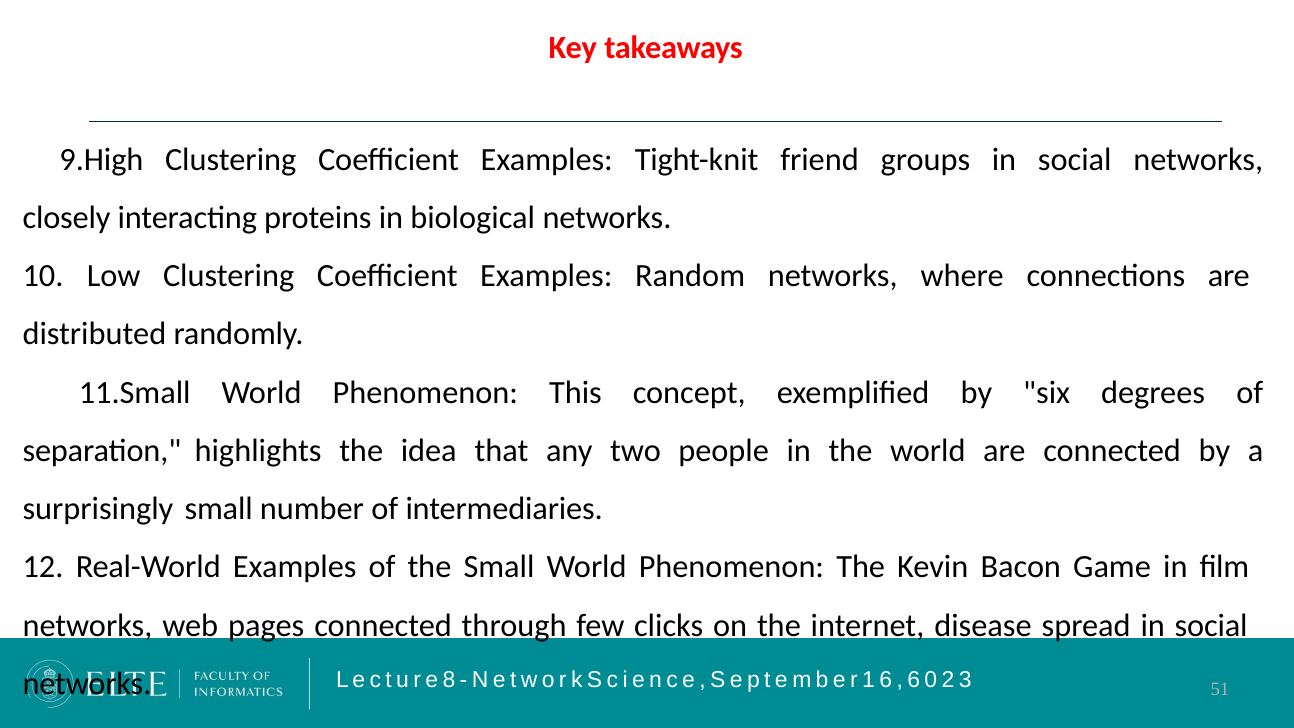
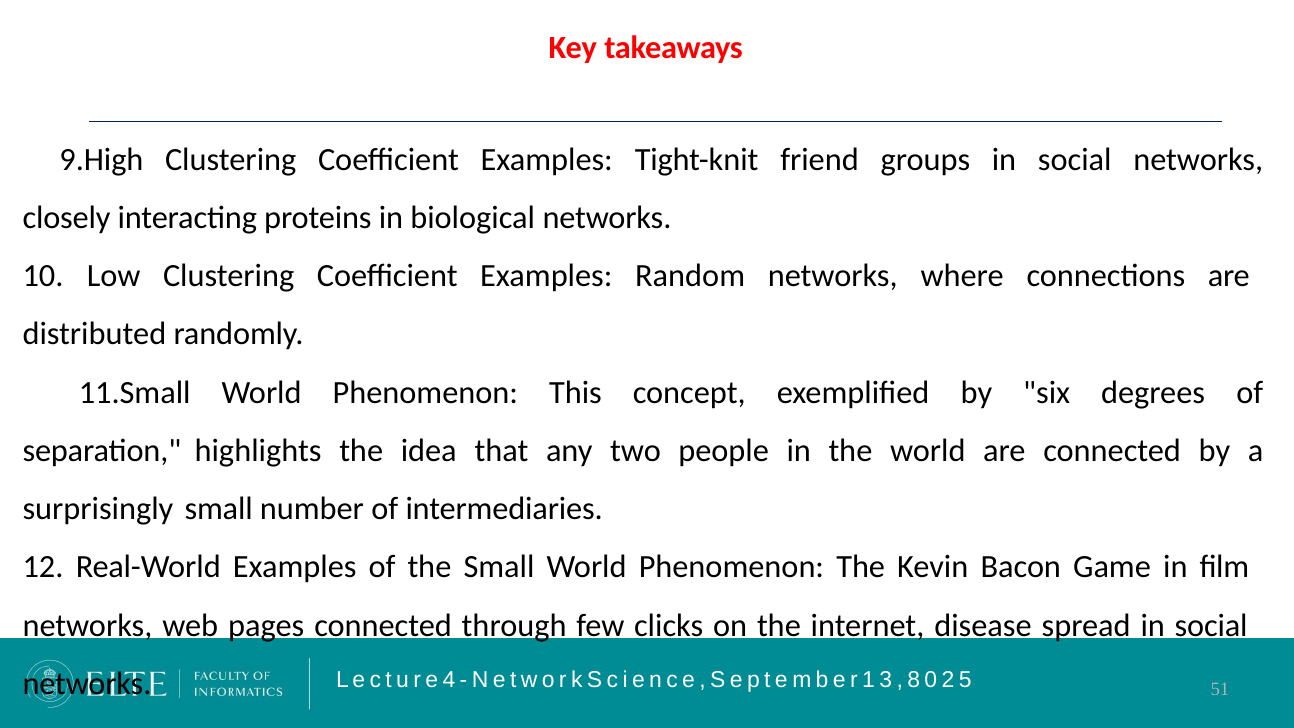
8: 8 -> 4
1 6: 6 -> 3
6 at (914, 680): 6 -> 8
3: 3 -> 5
